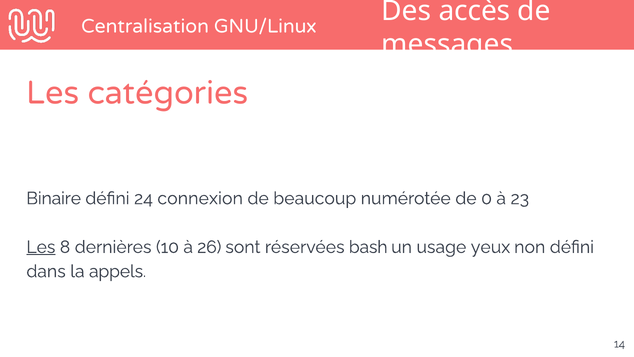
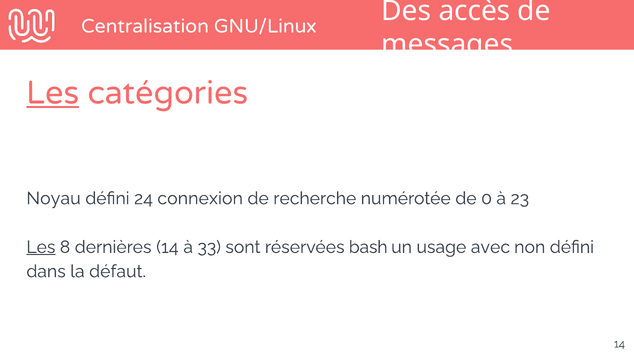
Les at (53, 93) underline: none -> present
Binaire: Binaire -> Noyau
beaucoup: beaucoup -> recherche
dernières 10: 10 -> 14
26: 26 -> 33
yeux: yeux -> avec
appels: appels -> défaut
